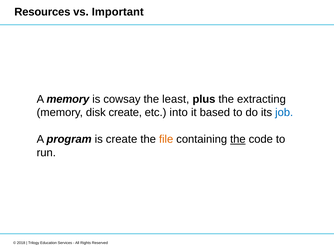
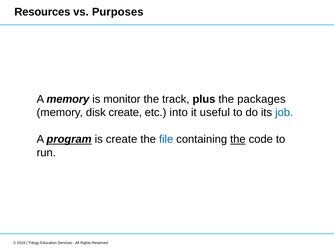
Important: Important -> Purposes
cowsay: cowsay -> monitor
least: least -> track
extracting: extracting -> packages
based: based -> useful
program underline: none -> present
file colour: orange -> blue
